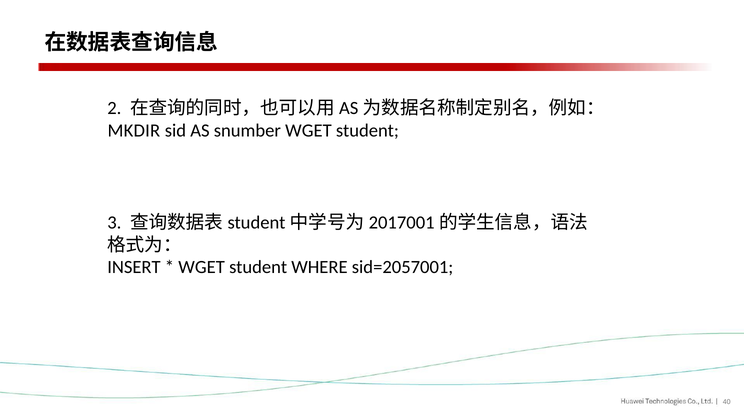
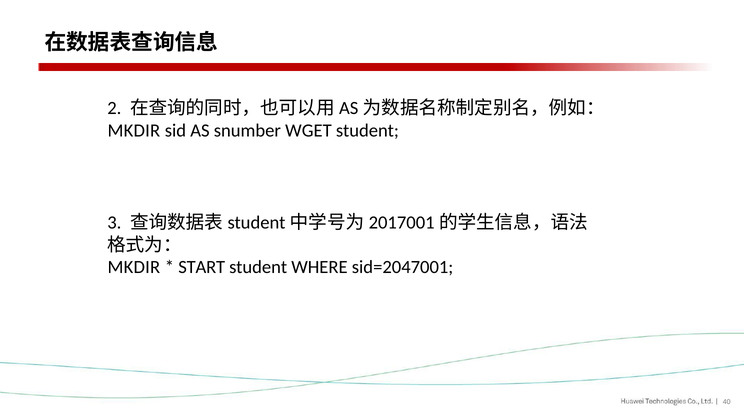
INSERT at (134, 267): INSERT -> MKDIR
WGET at (202, 267): WGET -> START
sid=2057001: sid=2057001 -> sid=2047001
